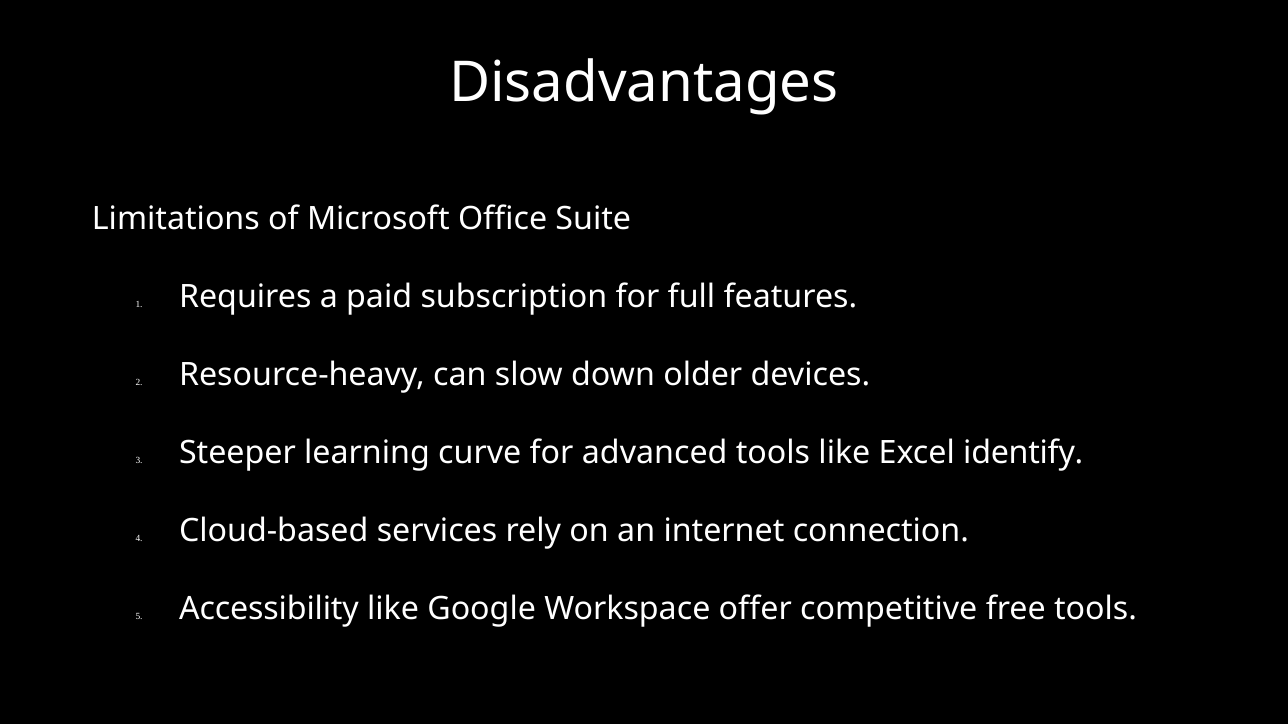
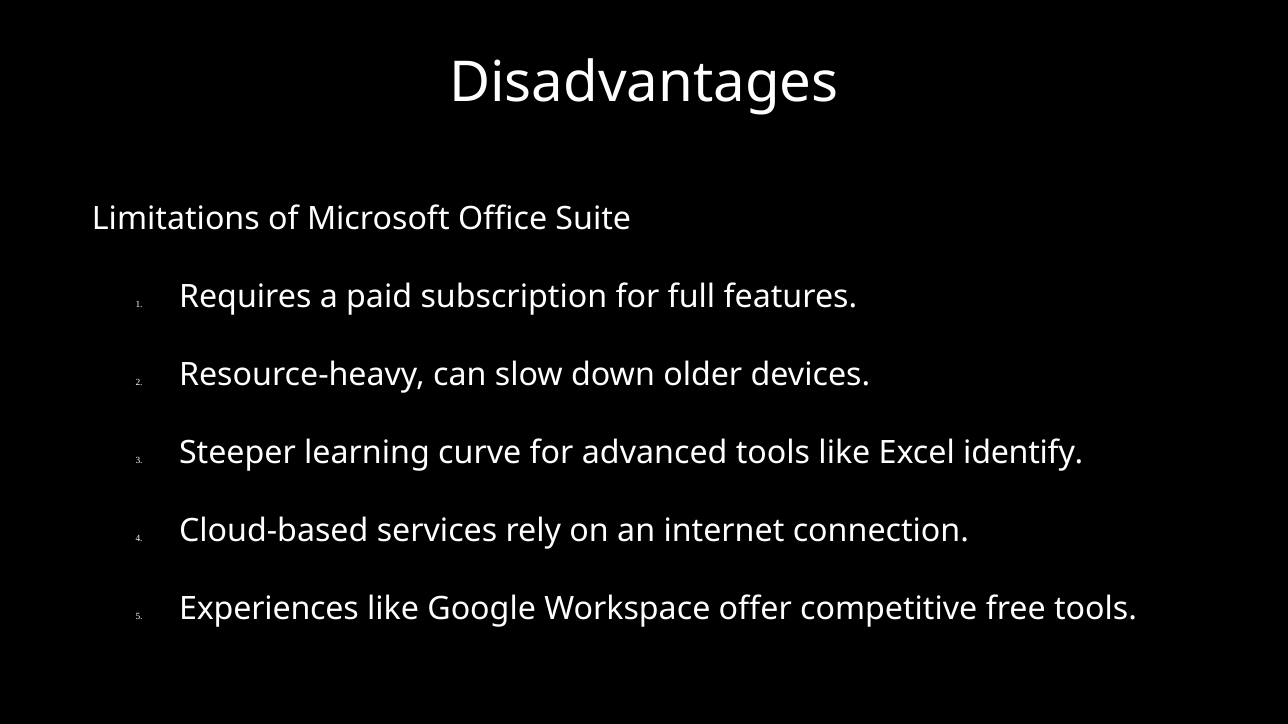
Accessibility: Accessibility -> Experiences
